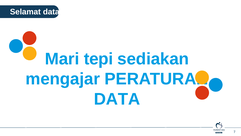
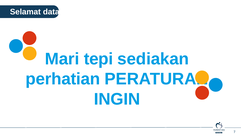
mengajar: mengajar -> perhatian
DATA: DATA -> INGIN
